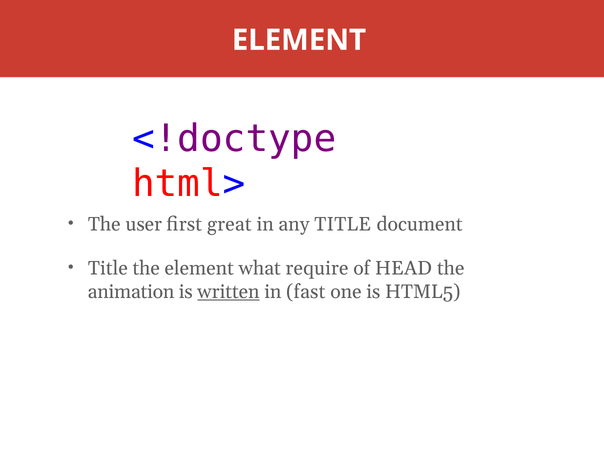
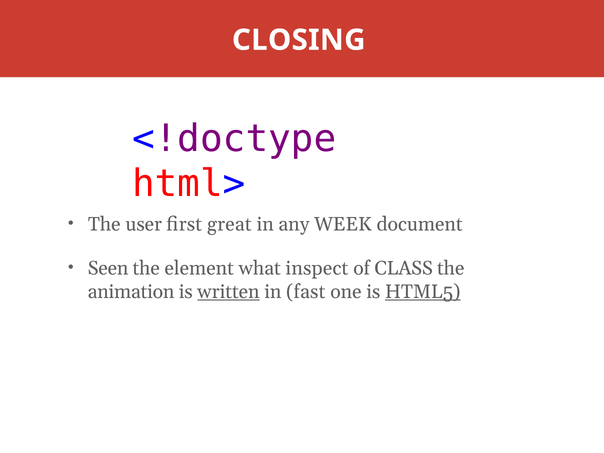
ELEMENT at (299, 40): ELEMENT -> CLOSING
any TITLE: TITLE -> WEEK
Title at (108, 268): Title -> Seen
require: require -> inspect
HEAD: HEAD -> CLASS
HTML5 underline: none -> present
